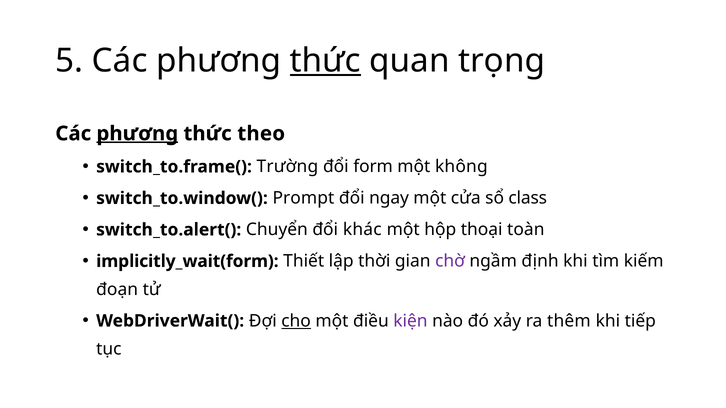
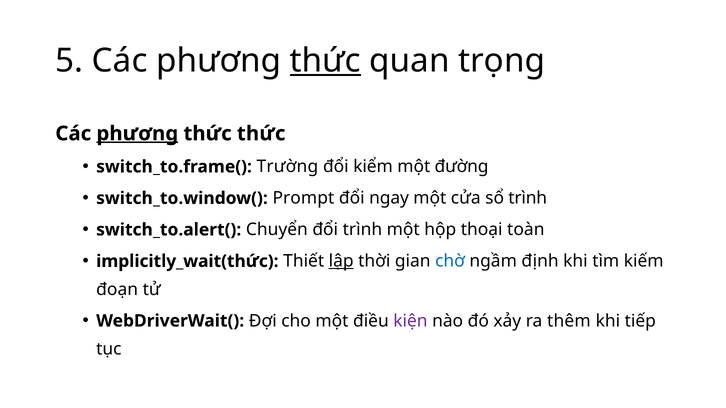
thức theo: theo -> thức
form: form -> kiểm
không: không -> đường
sổ class: class -> trình
đổi khác: khác -> trình
implicitly_wait(form: implicitly_wait(form -> implicitly_wait(thức
lập underline: none -> present
chờ colour: purple -> blue
cho underline: present -> none
